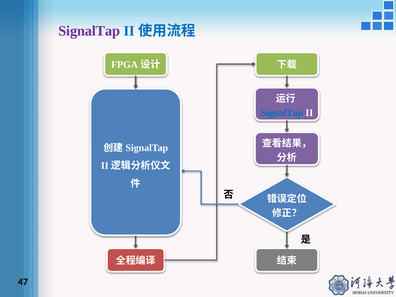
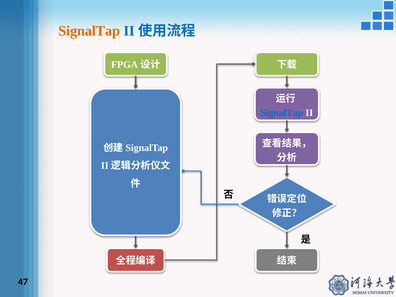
SignalTap at (89, 31) colour: purple -> orange
